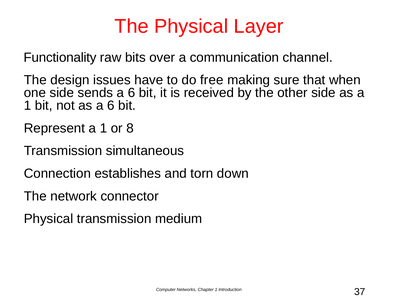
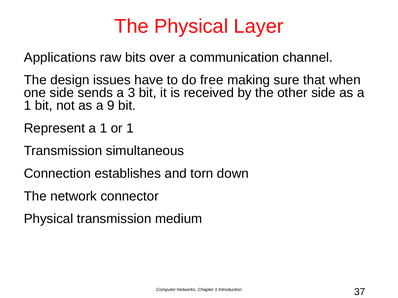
Functionality: Functionality -> Applications
sends a 6: 6 -> 3
as a 6: 6 -> 9
or 8: 8 -> 1
